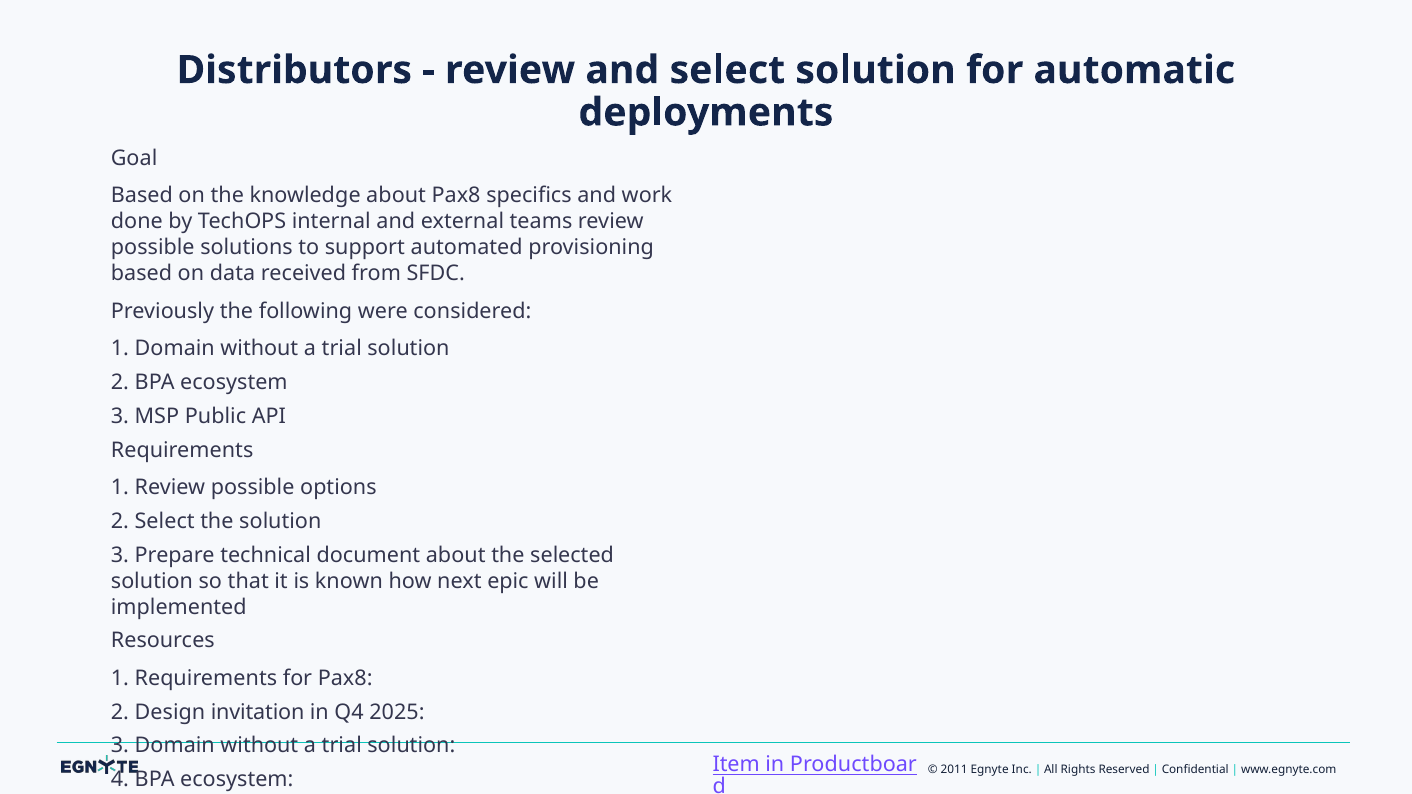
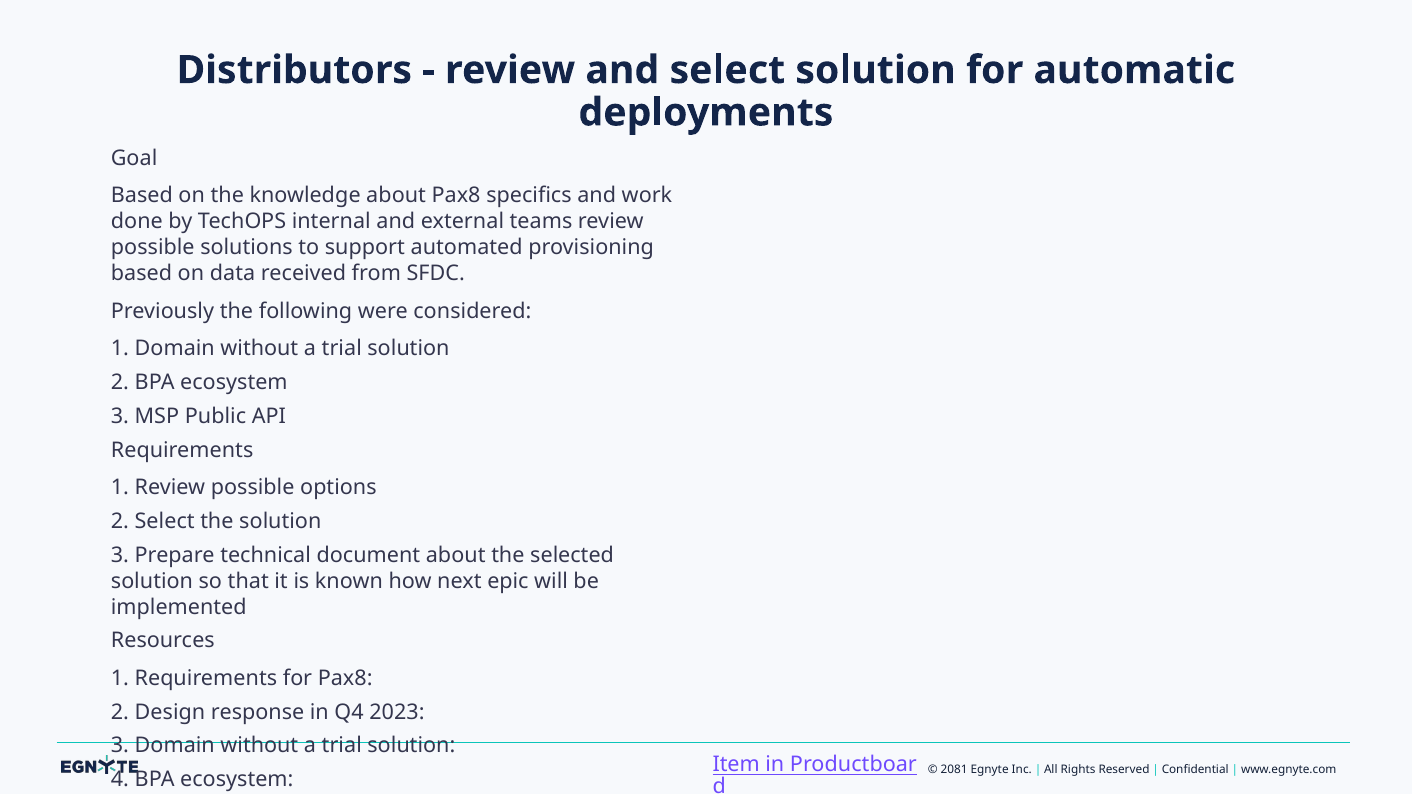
invitation: invitation -> response
2025: 2025 -> 2023
2011: 2011 -> 2081
